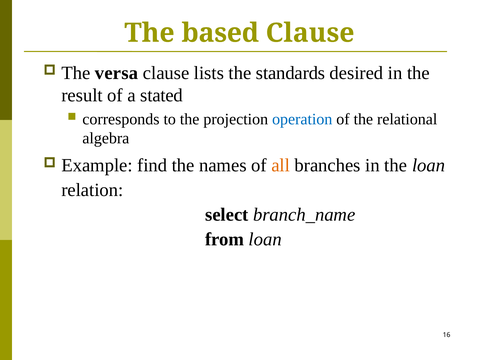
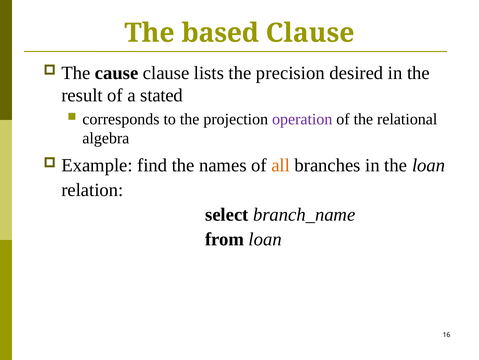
versa: versa -> cause
standards: standards -> precision
operation colour: blue -> purple
